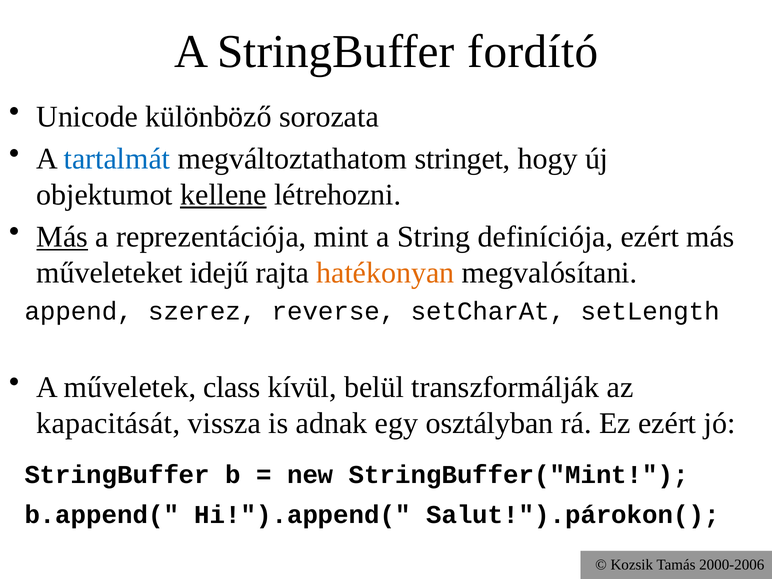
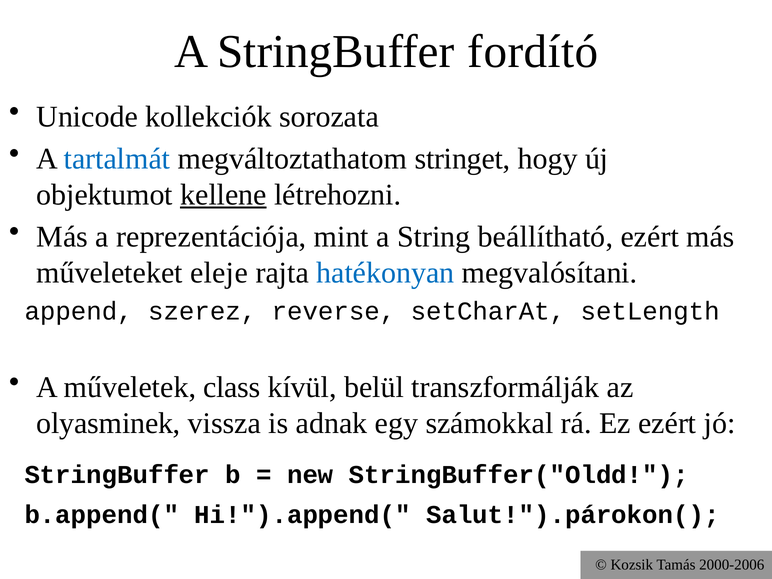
különböző: különböző -> kollekciók
Más at (62, 237) underline: present -> none
definíciója: definíciója -> beállítható
idejű: idejű -> eleje
hatékonyan colour: orange -> blue
kapacitását: kapacitását -> olyasminek
osztályban: osztályban -> számokkal
StringBuffer("Mint: StringBuffer("Mint -> StringBuffer("Oldd
